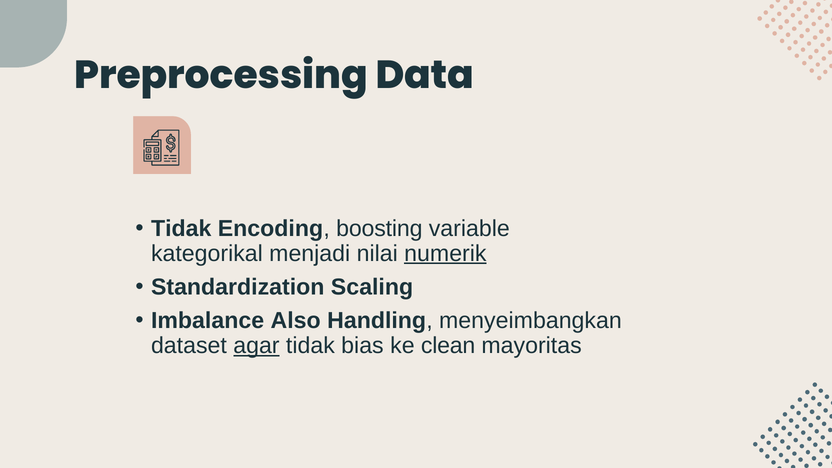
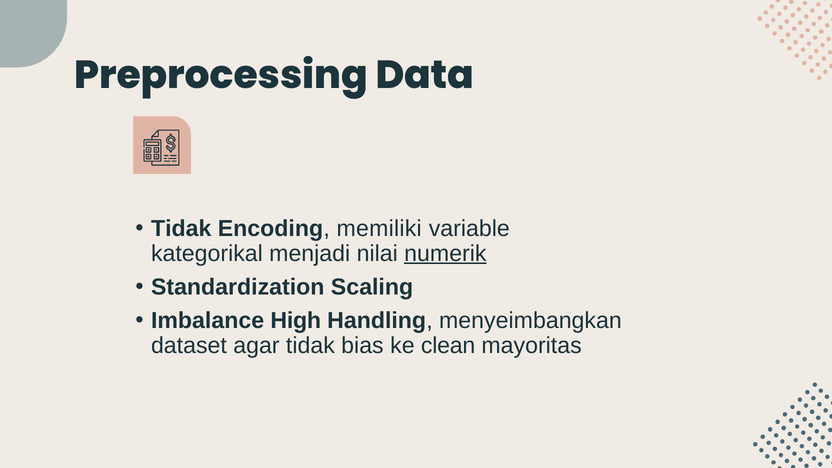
boosting: boosting -> memiliki
Also: Also -> High
agar underline: present -> none
